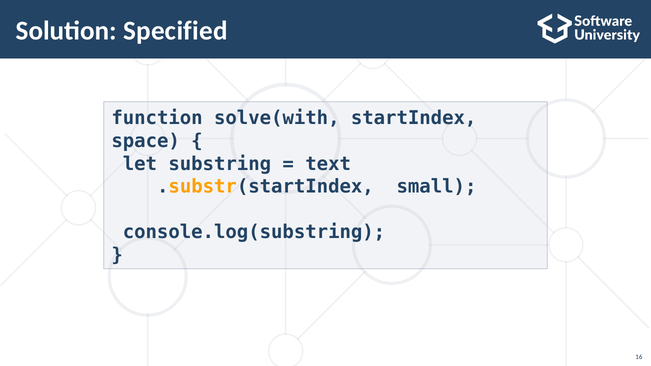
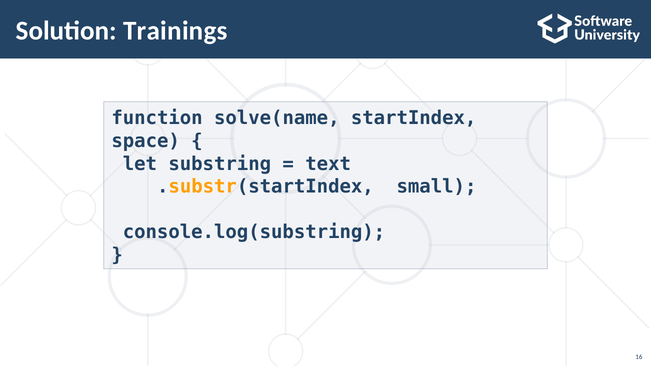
Specified: Specified -> Trainings
solve(with: solve(with -> solve(name
